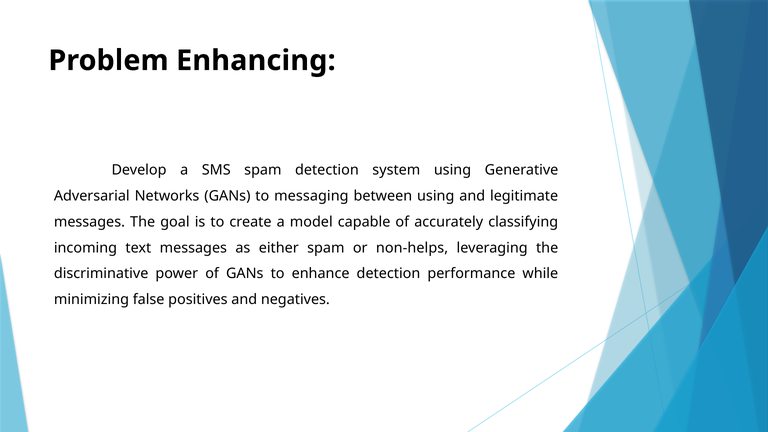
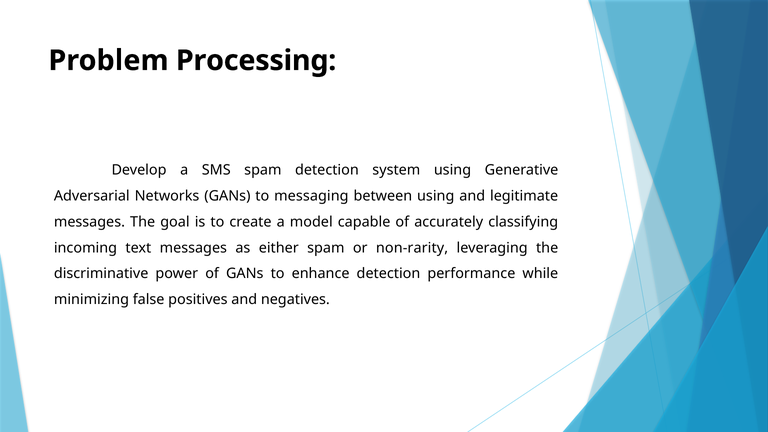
Enhancing: Enhancing -> Processing
non-helps: non-helps -> non-rarity
